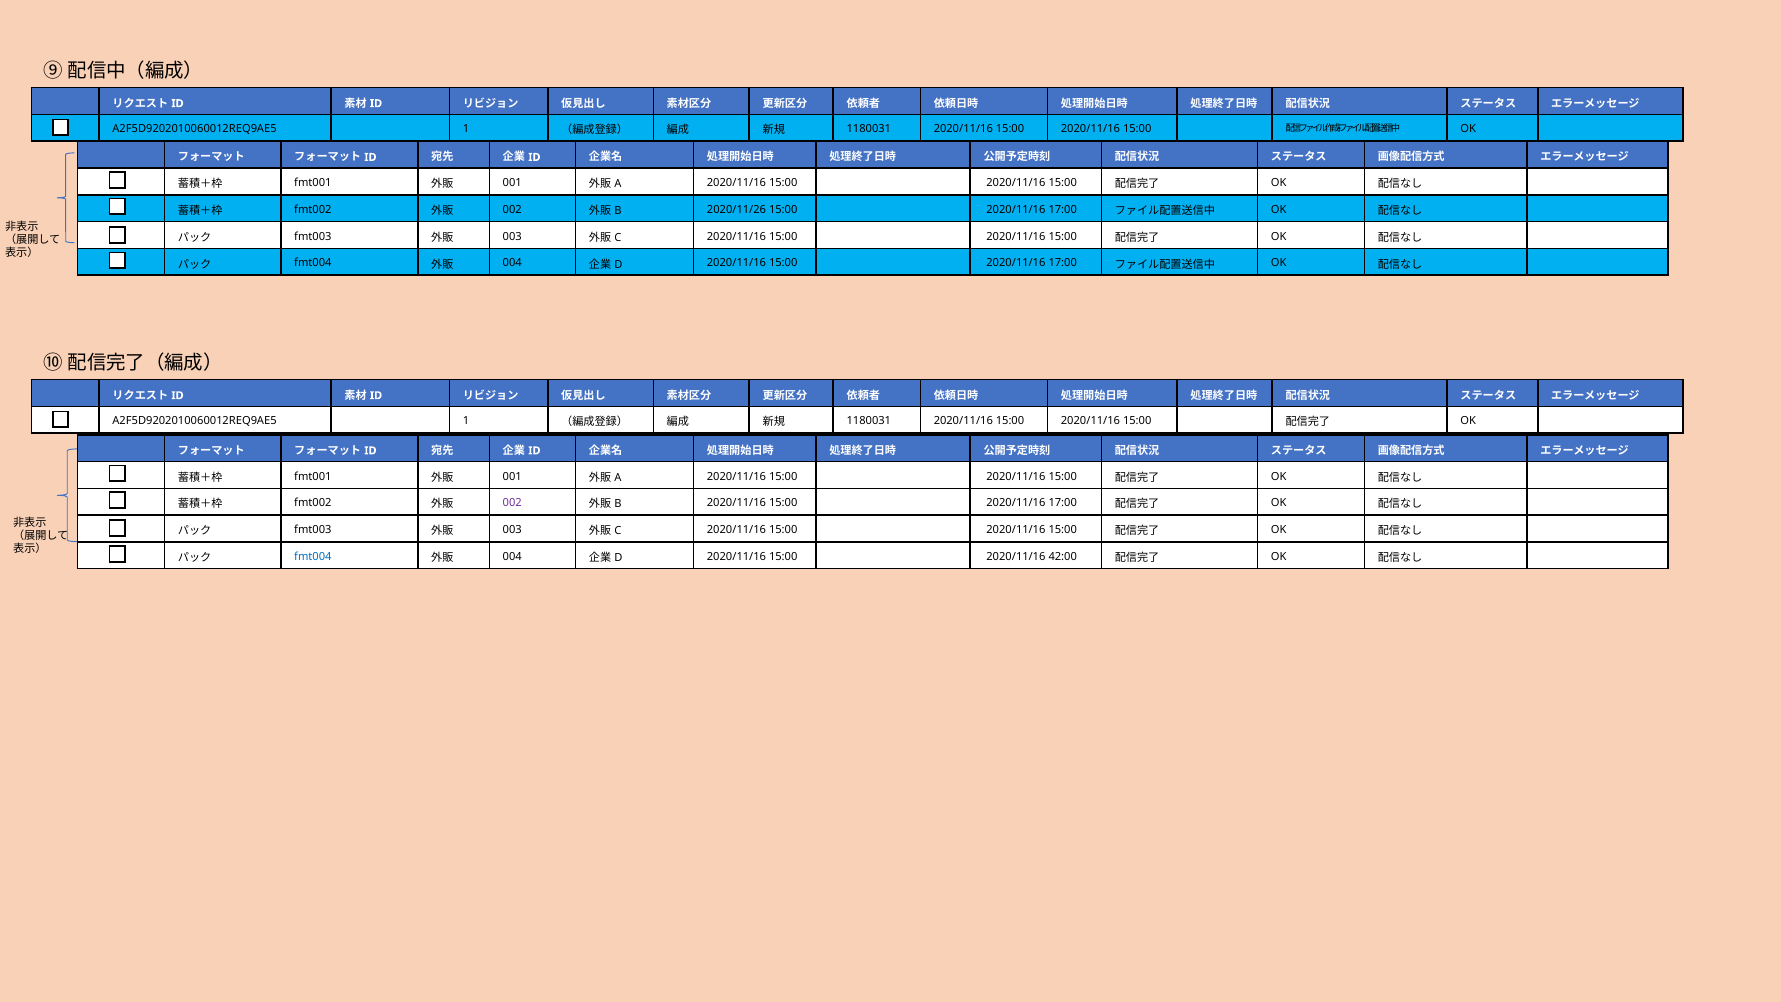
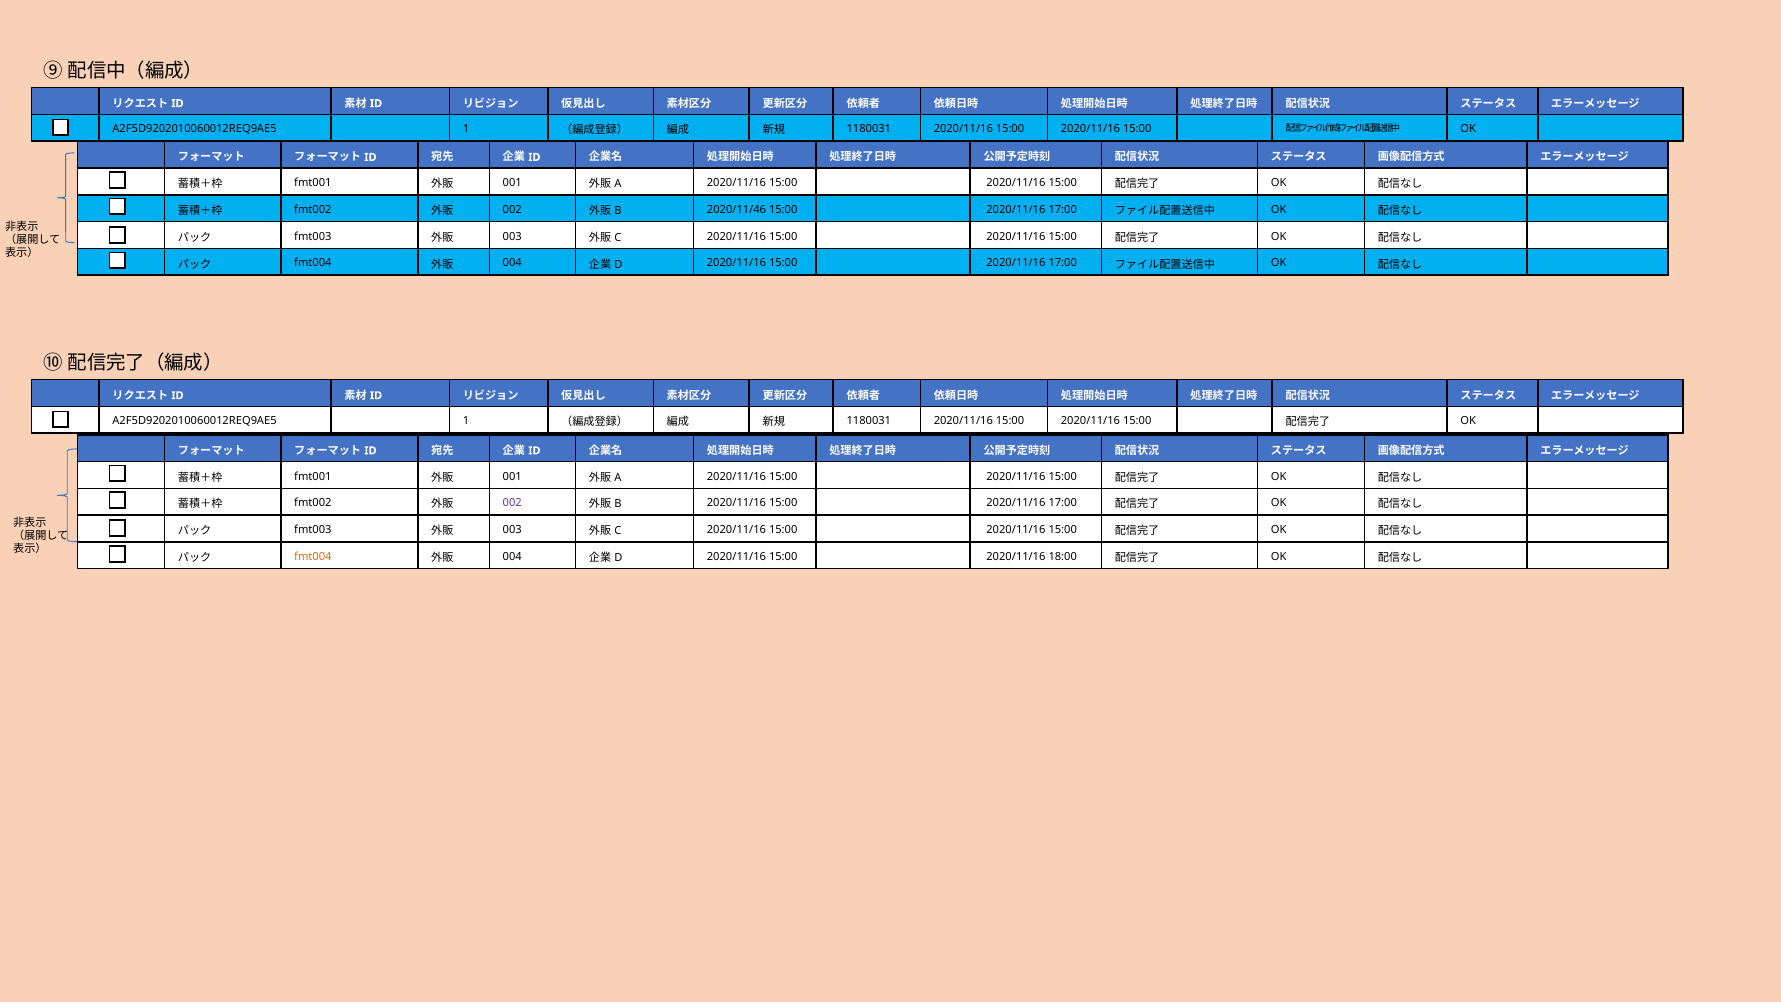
2020/11/26: 2020/11/26 -> 2020/11/46
fmt004 at (313, 557) colour: blue -> orange
42:00: 42:00 -> 18:00
